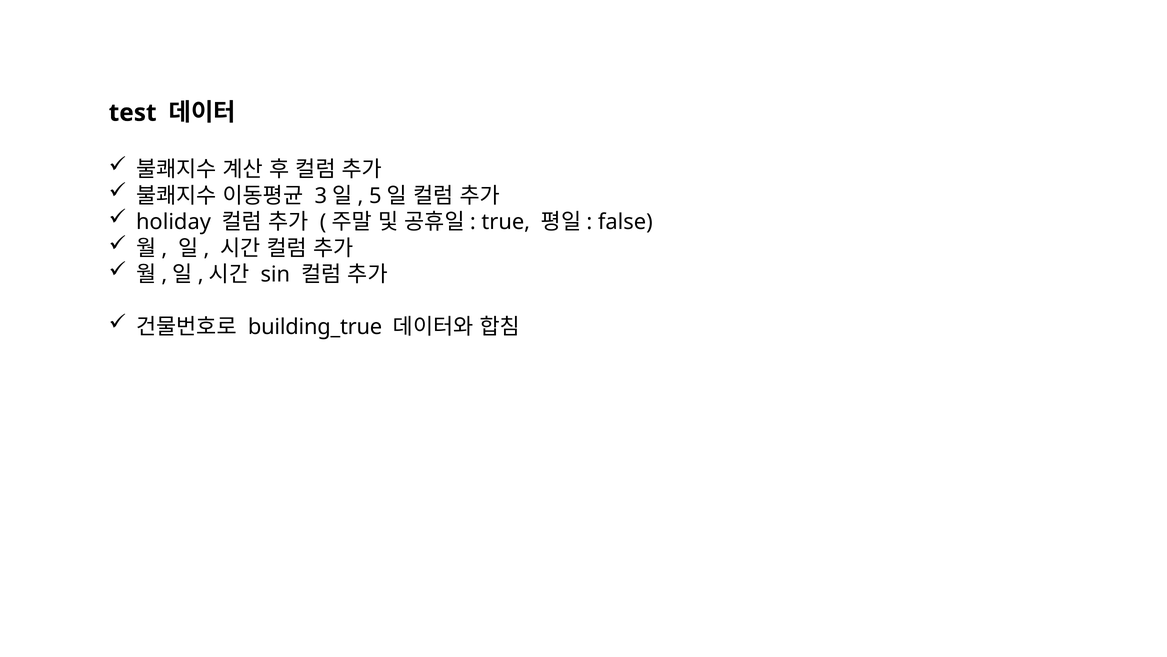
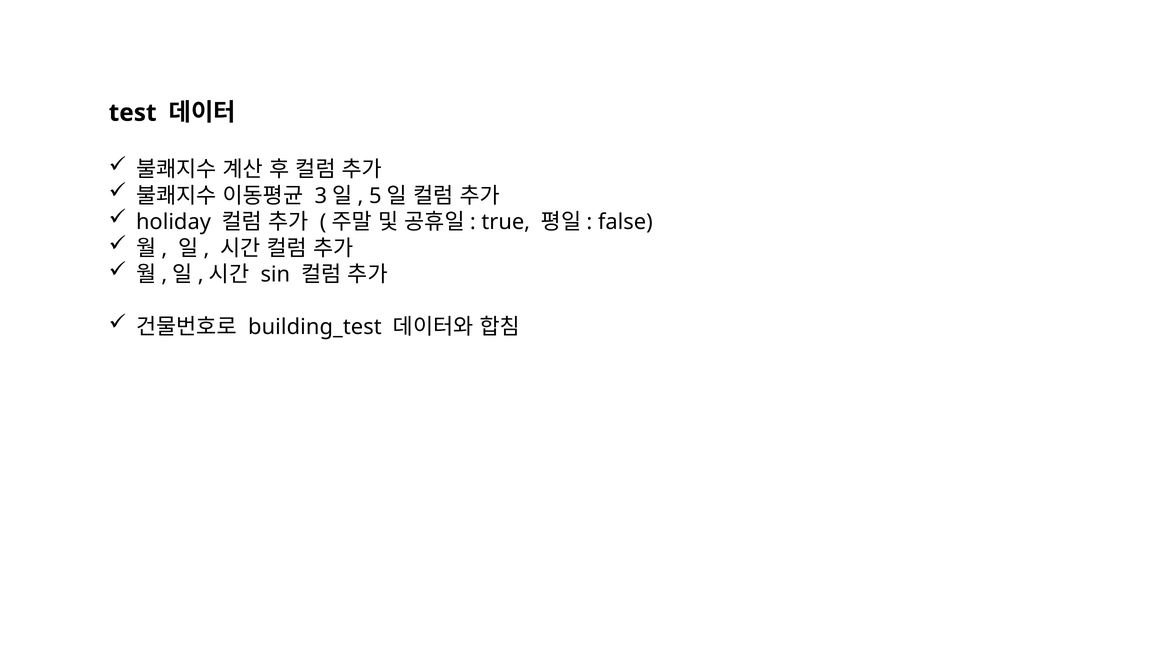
building_true: building_true -> building_test
